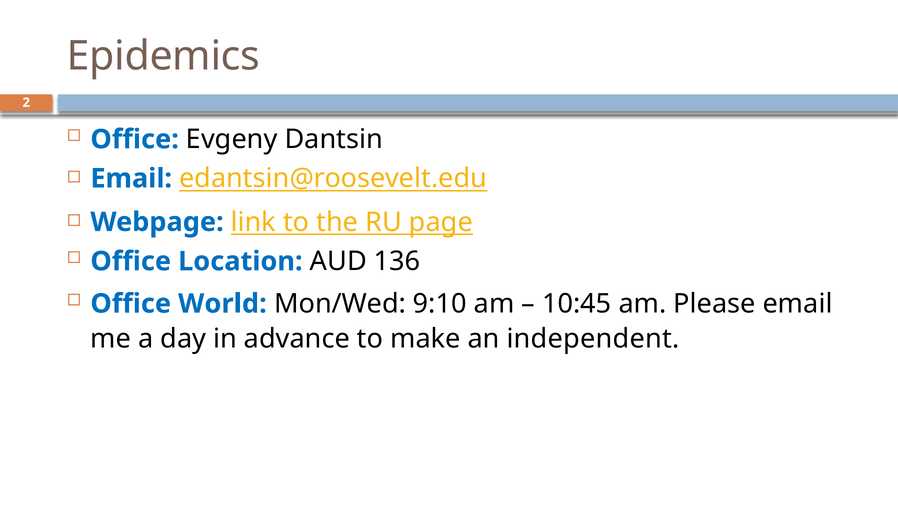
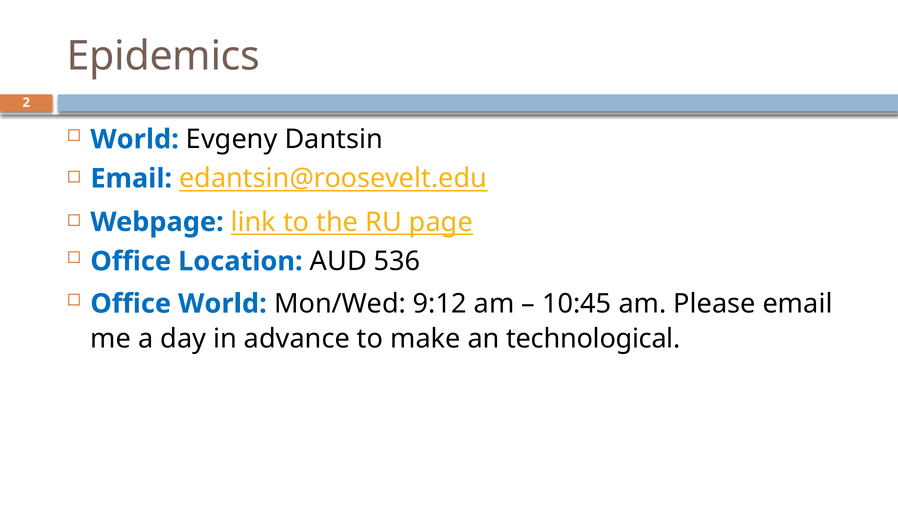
Office at (135, 139): Office -> World
136: 136 -> 536
9:10: 9:10 -> 9:12
independent: independent -> technological
